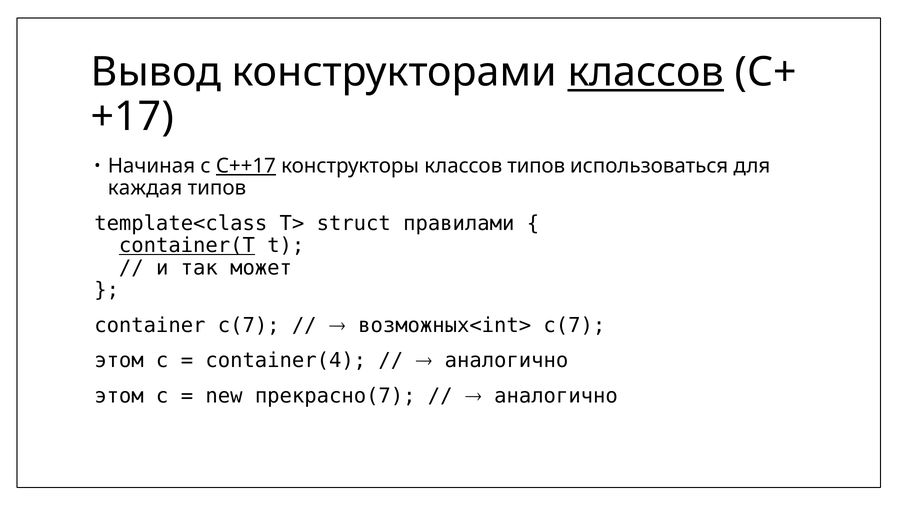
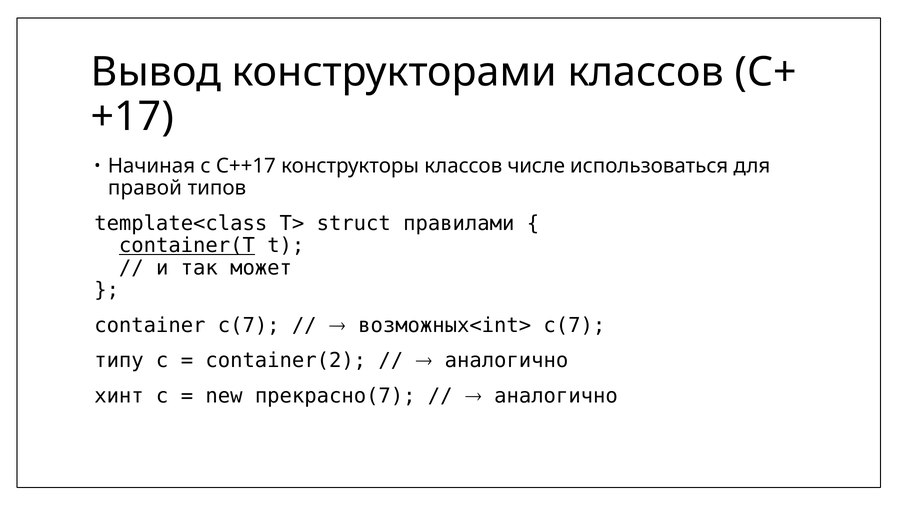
классов at (646, 72) underline: present -> none
C++17 underline: present -> none
классов типов: типов -> числе
каждая: каждая -> правой
этом at (119, 361): этом -> типу
container(4: container(4 -> container(2
этом at (119, 396): этом -> хинт
